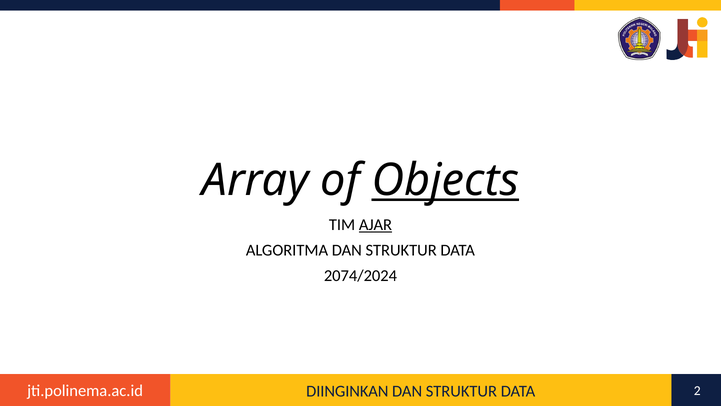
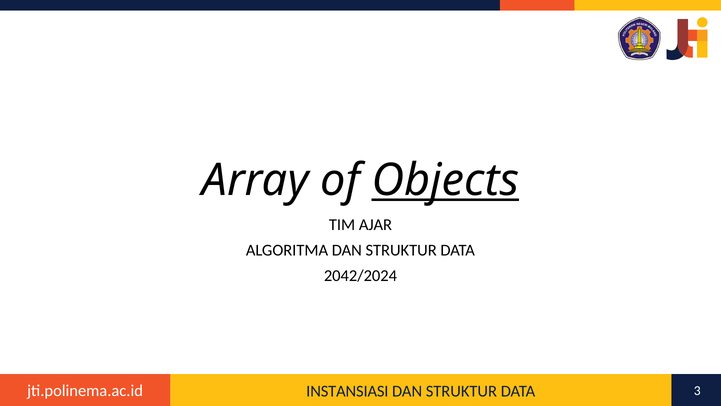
AJAR underline: present -> none
2074/2024: 2074/2024 -> 2042/2024
2: 2 -> 3
DIINGINKAN: DIINGINKAN -> INSTANSIASI
